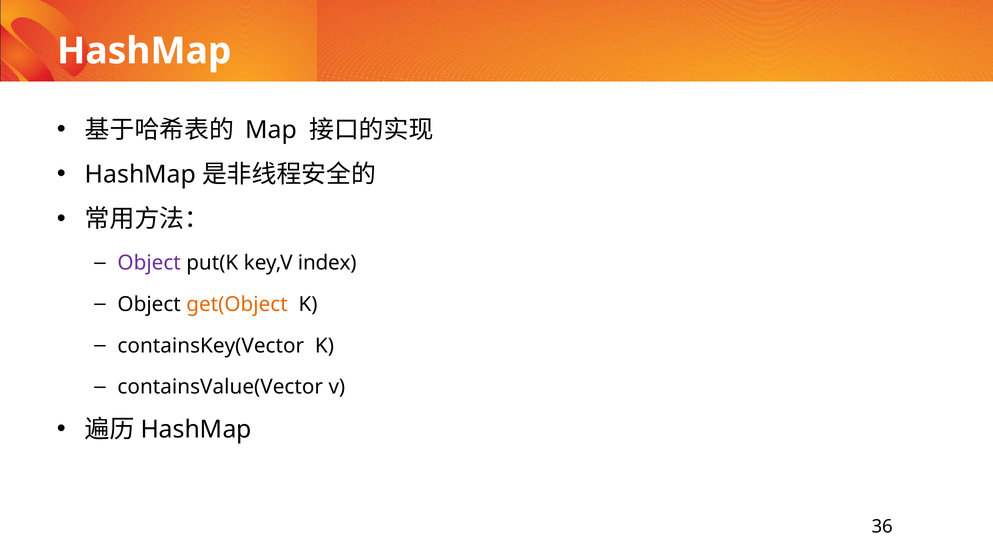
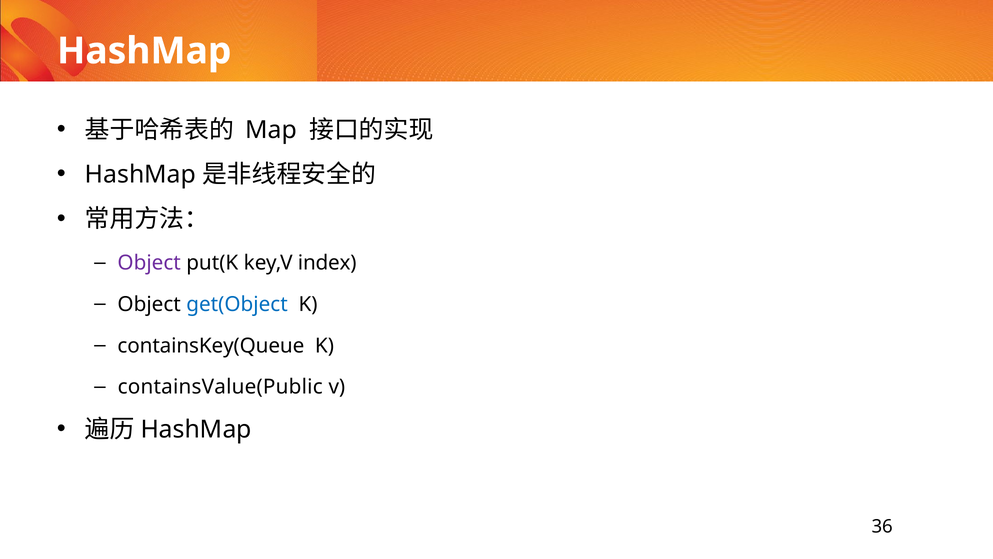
get(Object colour: orange -> blue
containsKey(Vector: containsKey(Vector -> containsKey(Queue
containsValue(Vector: containsValue(Vector -> containsValue(Public
